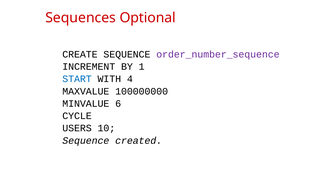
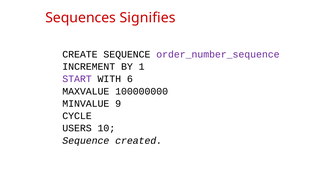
Optional: Optional -> Signifies
START colour: blue -> purple
4: 4 -> 6
6: 6 -> 9
